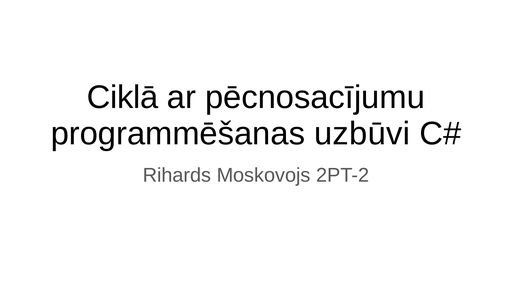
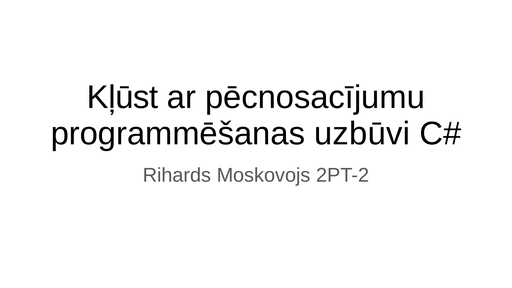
Ciklā: Ciklā -> Kļūst
